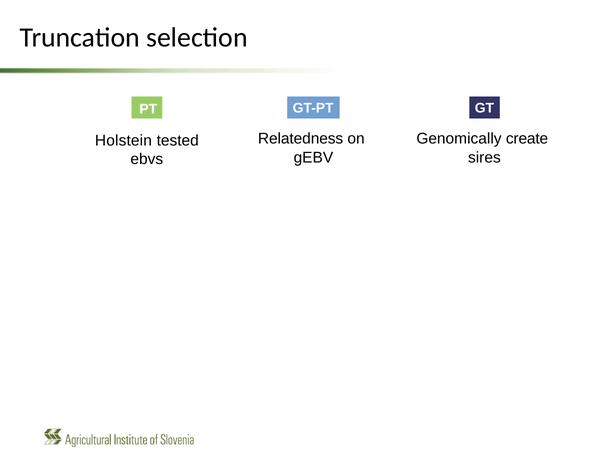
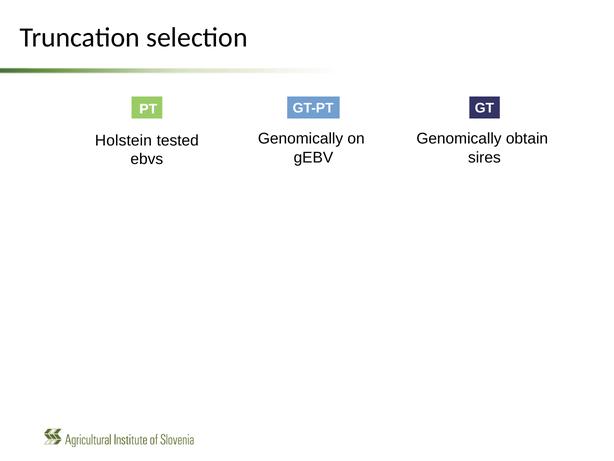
Relatedness at (301, 139): Relatedness -> Genomically
create: create -> obtain
